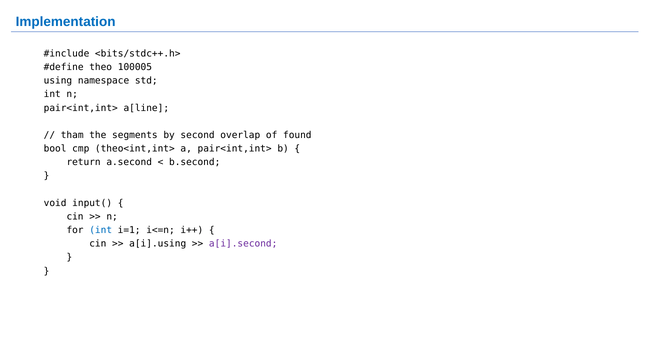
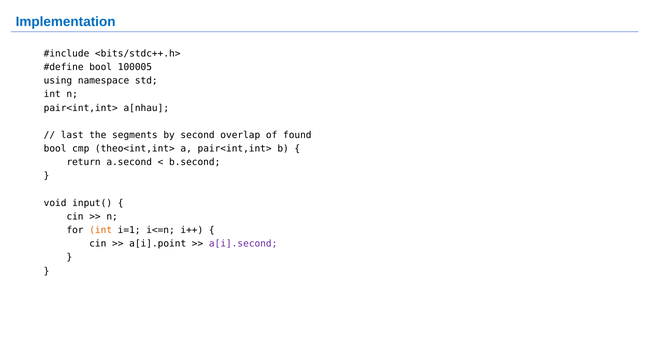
theo at (101, 67): theo -> bool
a[line: a[line -> a[nhau
tham: tham -> last
int at (101, 231) colour: blue -> orange
a[i].using: a[i].using -> a[i].point
